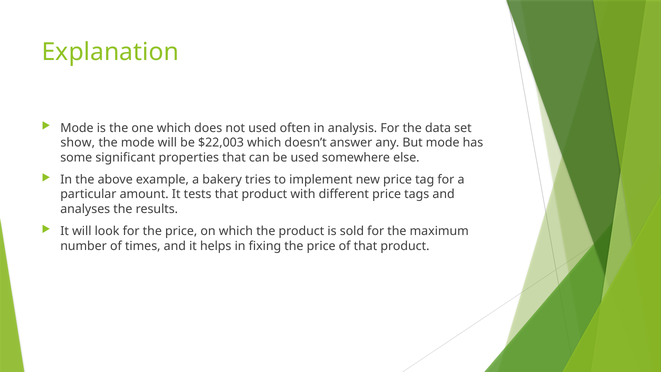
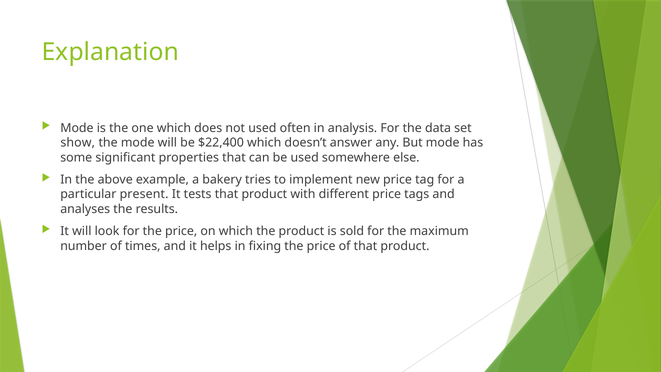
$22,003: $22,003 -> $22,400
amount: amount -> present
